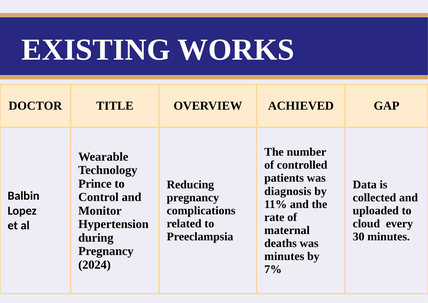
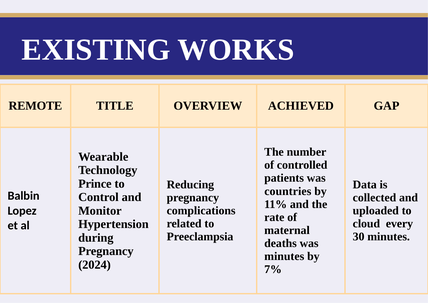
DOCTOR: DOCTOR -> REMOTE
diagnosis: diagnosis -> countries
